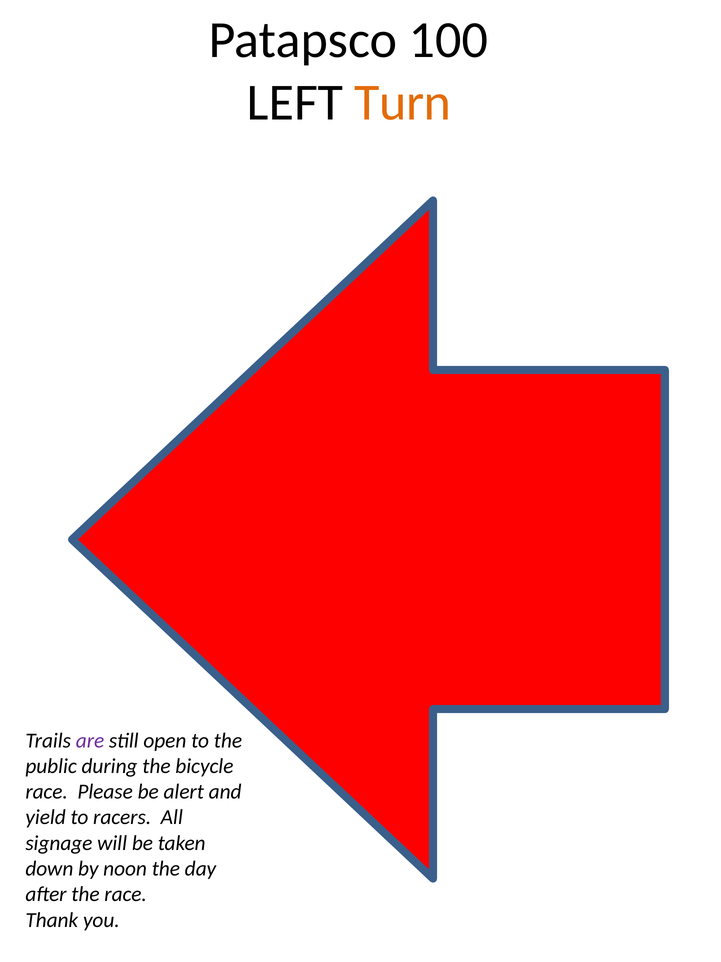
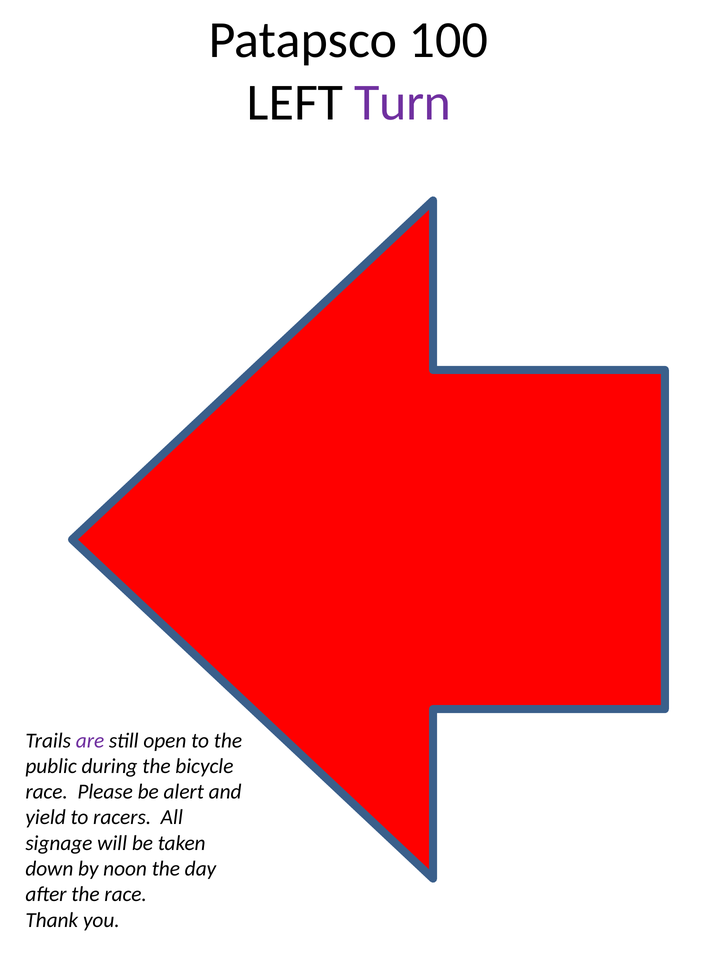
Turn colour: orange -> purple
